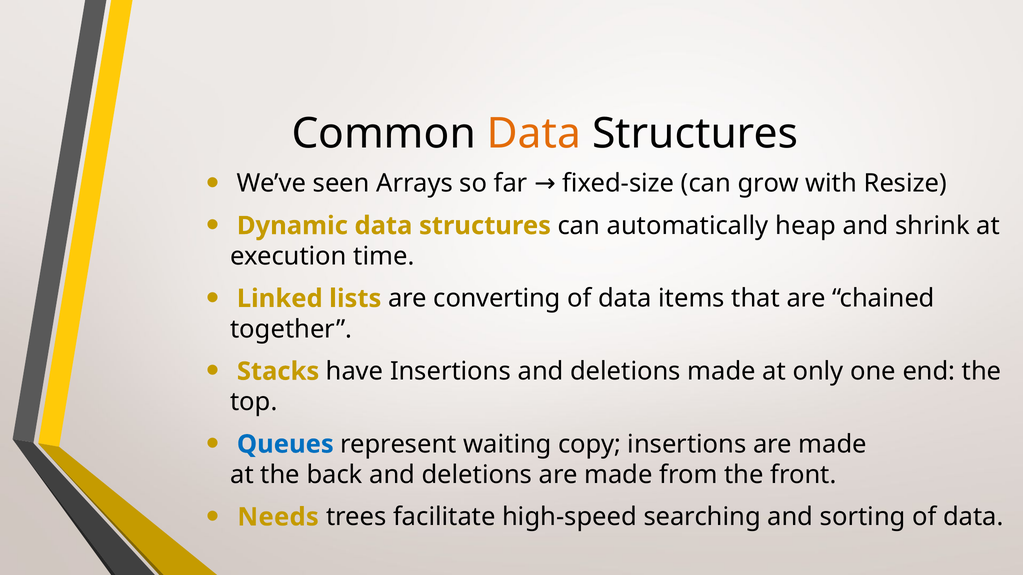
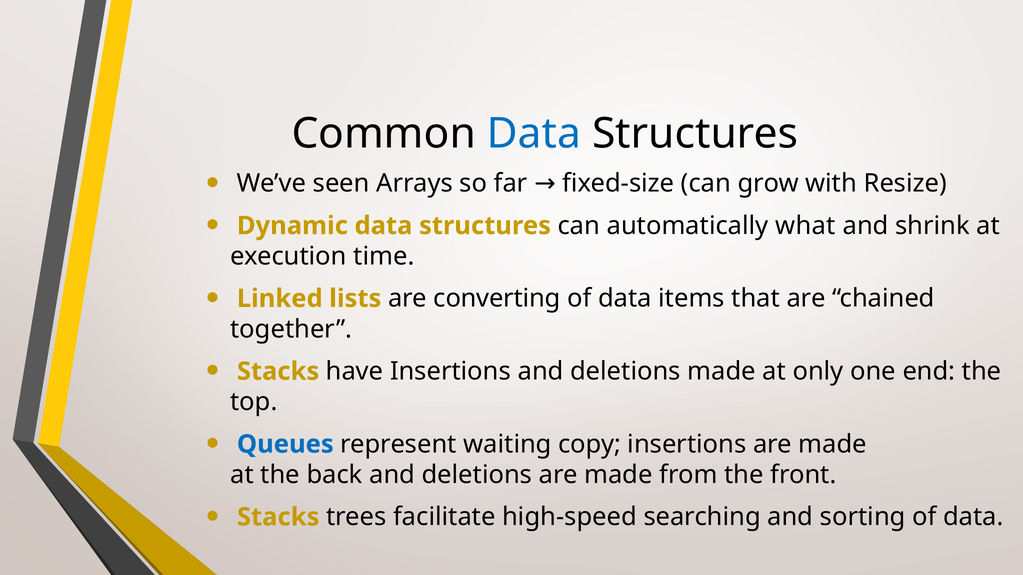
Data at (534, 134) colour: orange -> blue
heap: heap -> what
Needs at (278, 517): Needs -> Stacks
